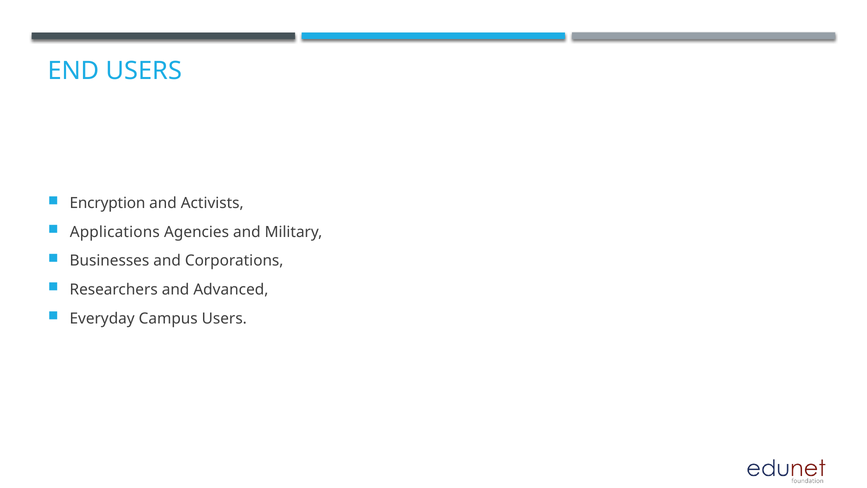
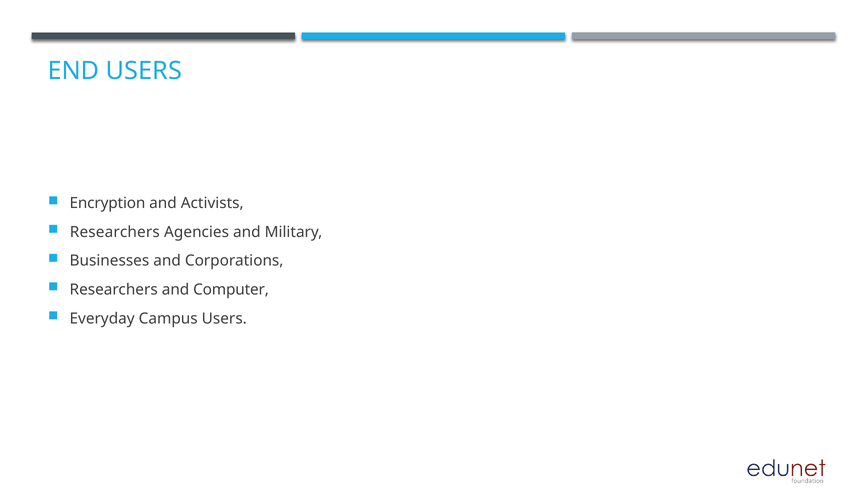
Applications at (115, 232): Applications -> Researchers
Advanced: Advanced -> Computer
